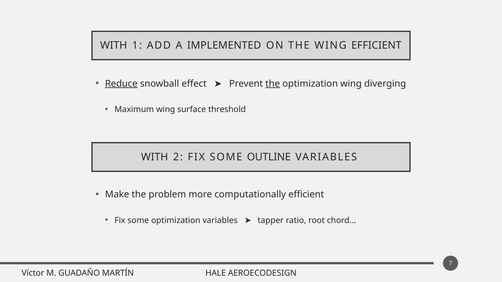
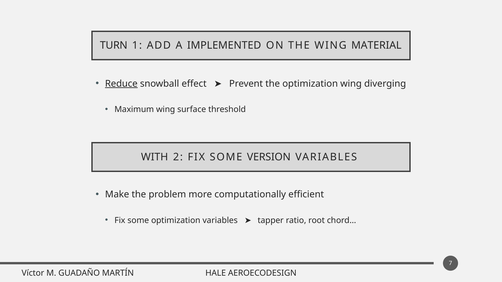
WITH at (114, 46): WITH -> TURN
WING EFFICIENT: EFFICIENT -> MATERIAL
the at (273, 84) underline: present -> none
OUTLINE: OUTLINE -> VERSION
